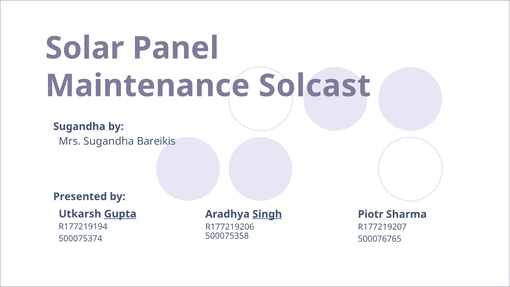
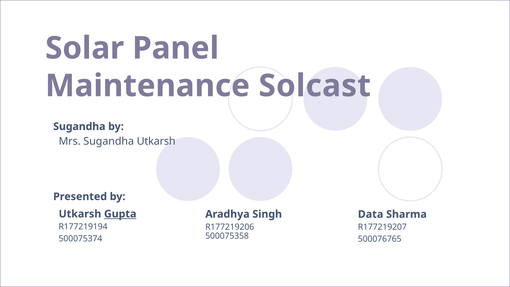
Sugandha Bareikis: Bareikis -> Utkarsh
Singh underline: present -> none
Piotr: Piotr -> Data
